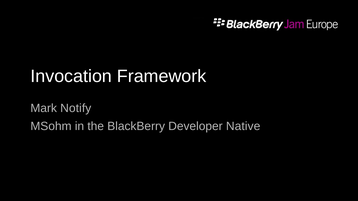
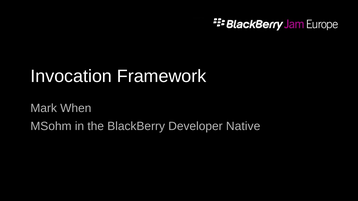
Notify: Notify -> When
